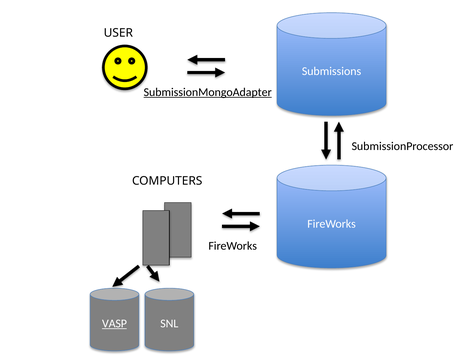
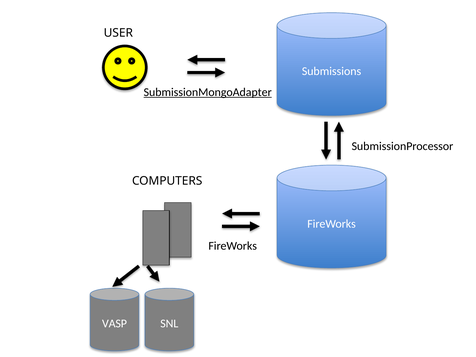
VASP underline: present -> none
